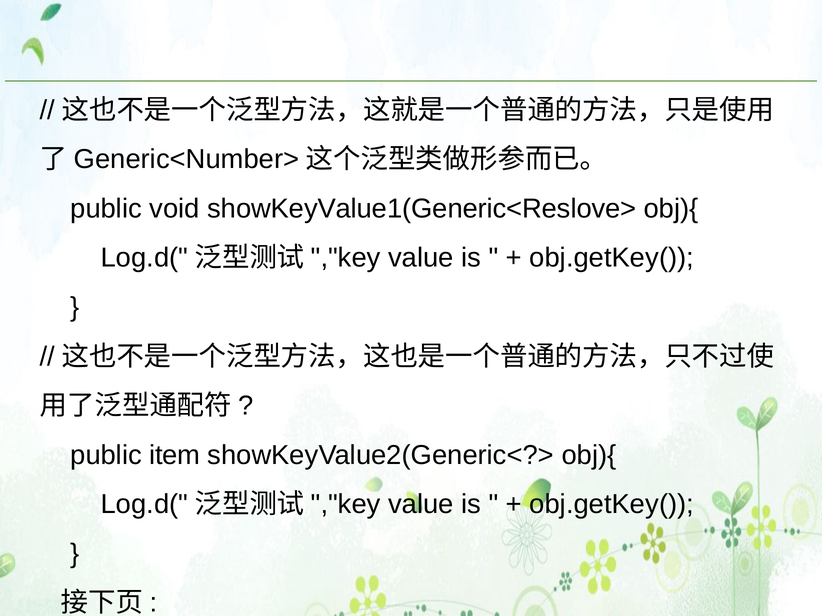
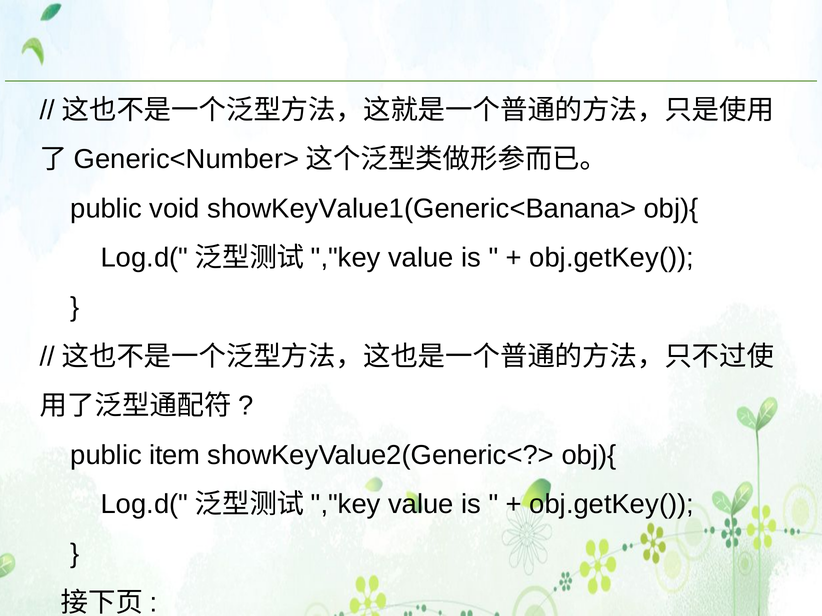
showKeyValue1(Generic<Reslove>: showKeyValue1(Generic<Reslove> -> showKeyValue1(Generic<Banana>
